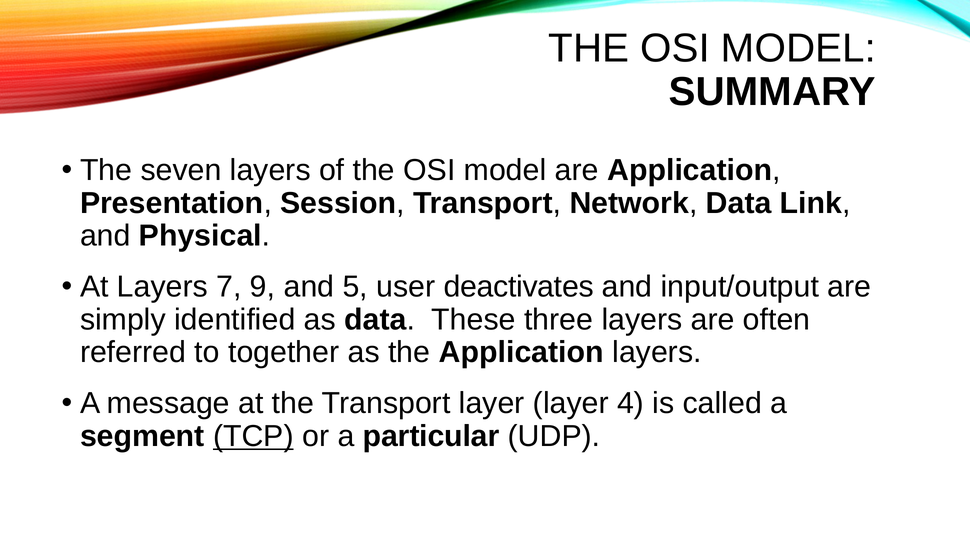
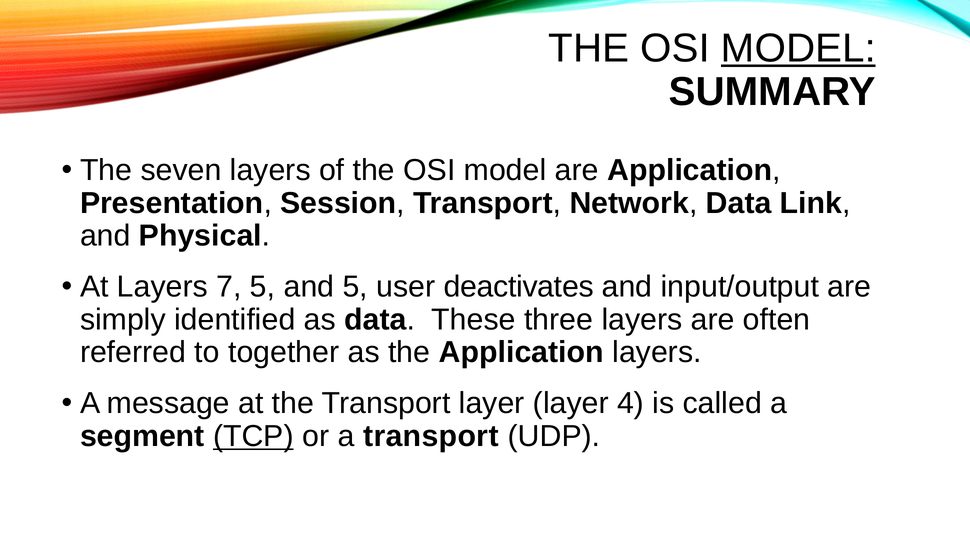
MODEL at (798, 48) underline: none -> present
7 9: 9 -> 5
a particular: particular -> transport
